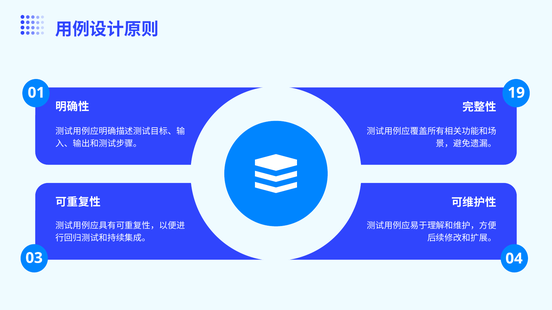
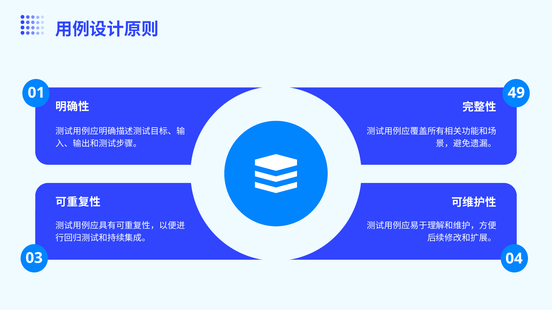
19: 19 -> 49
